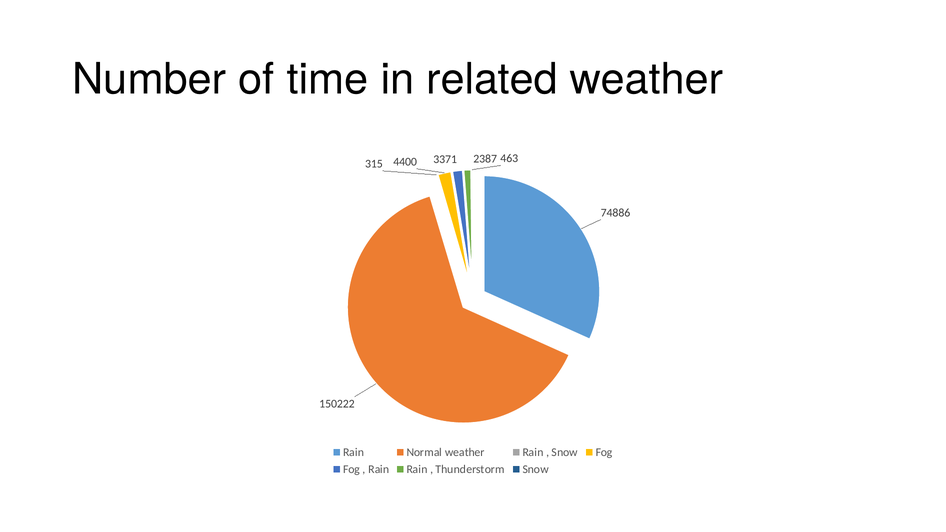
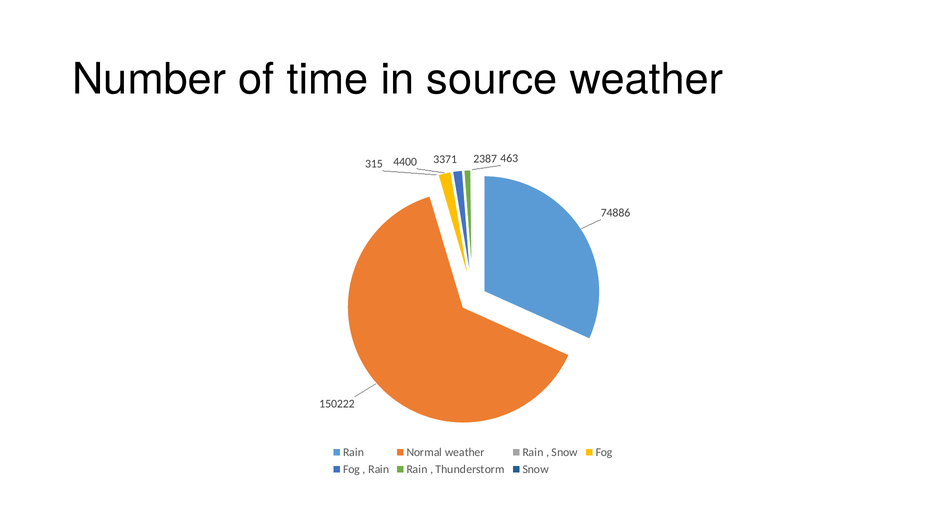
related: related -> source
